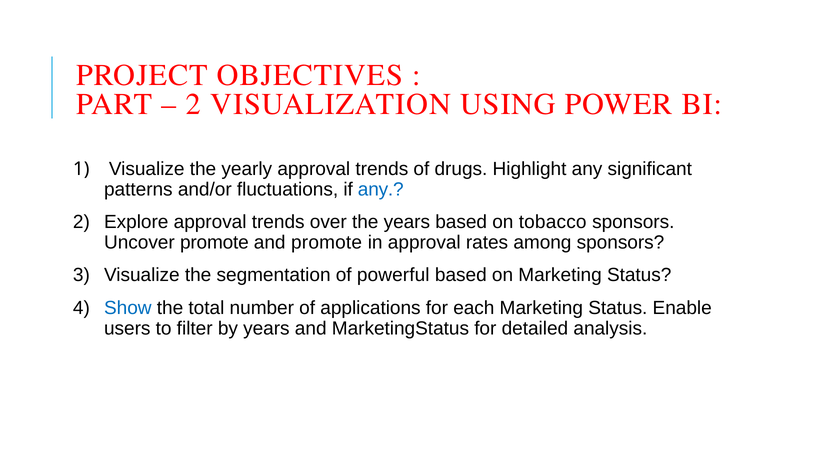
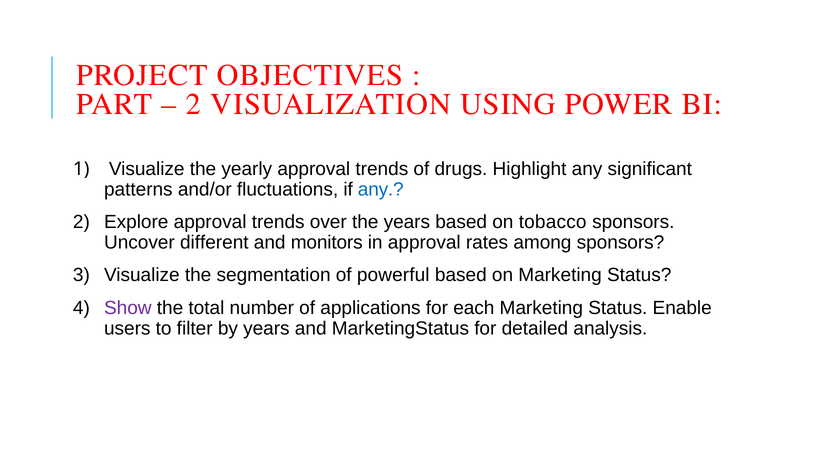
Uncover promote: promote -> different
and promote: promote -> monitors
Show colour: blue -> purple
